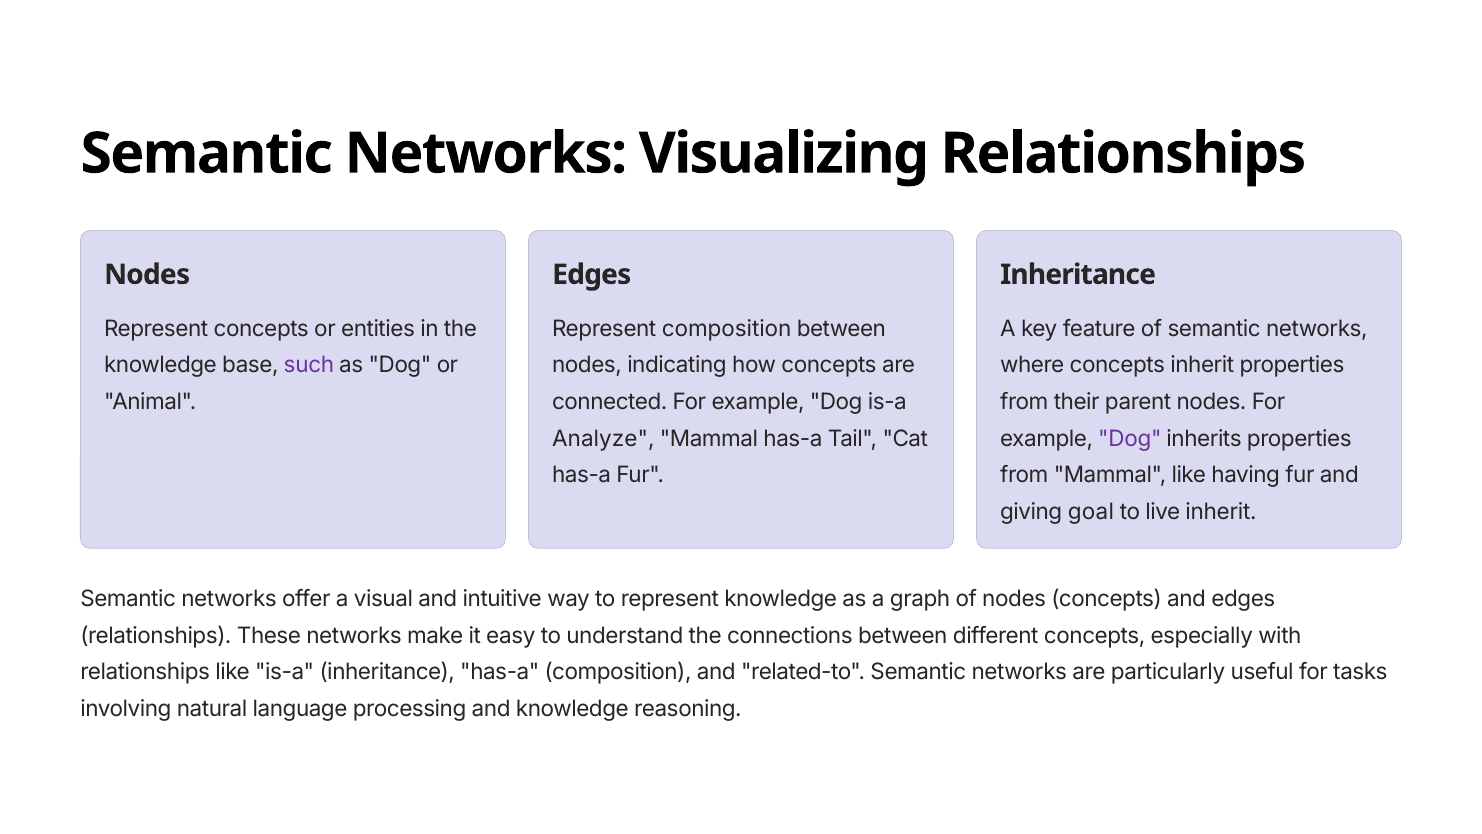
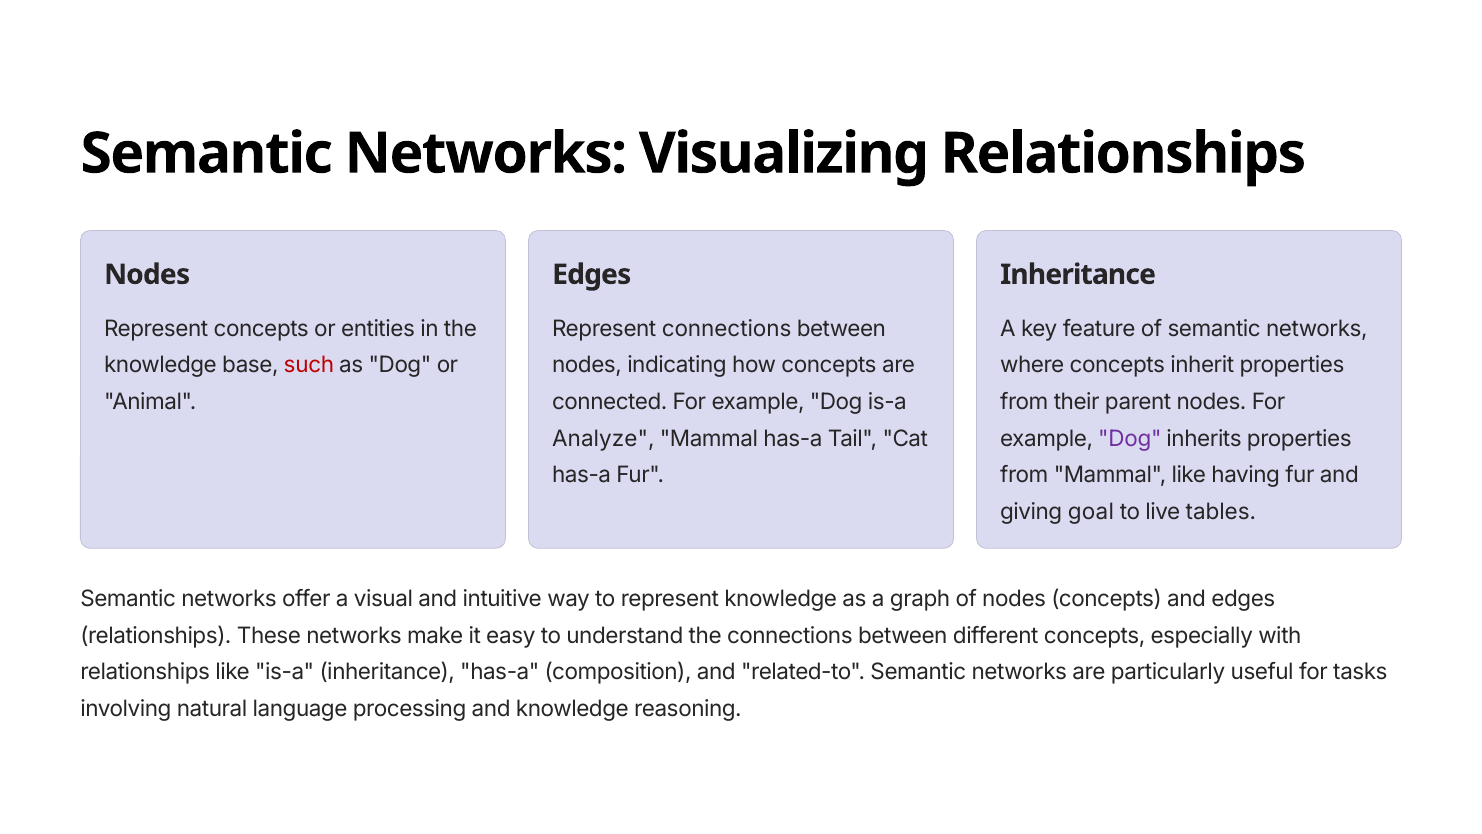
Represent composition: composition -> connections
such colour: purple -> red
live inherit: inherit -> tables
